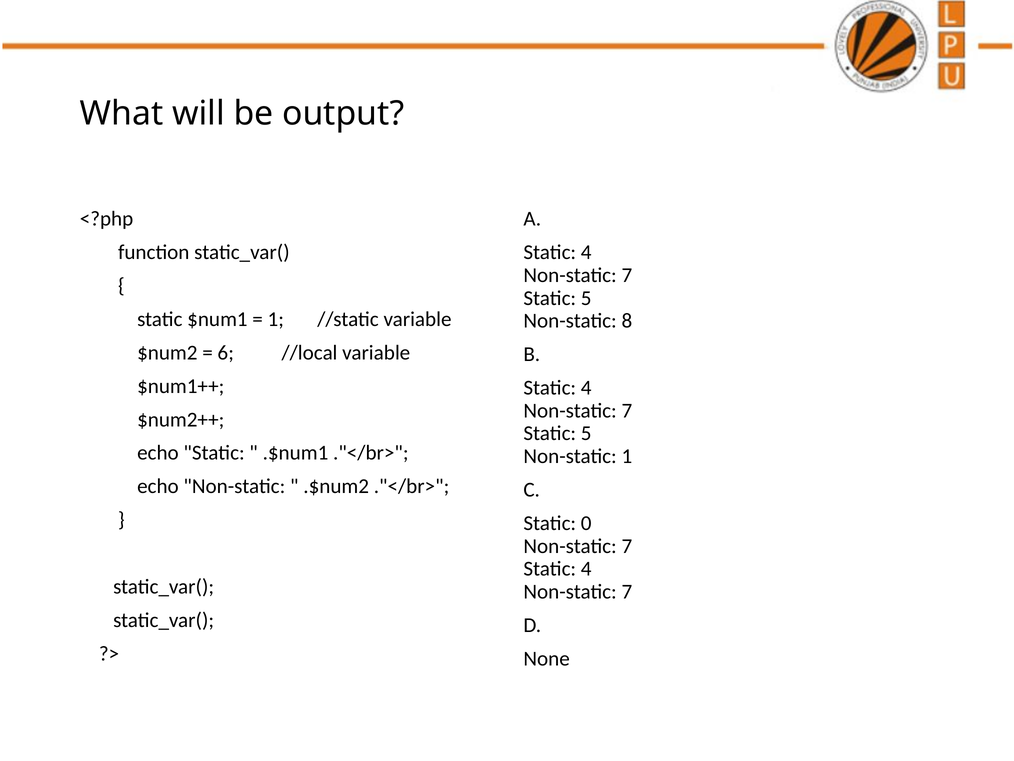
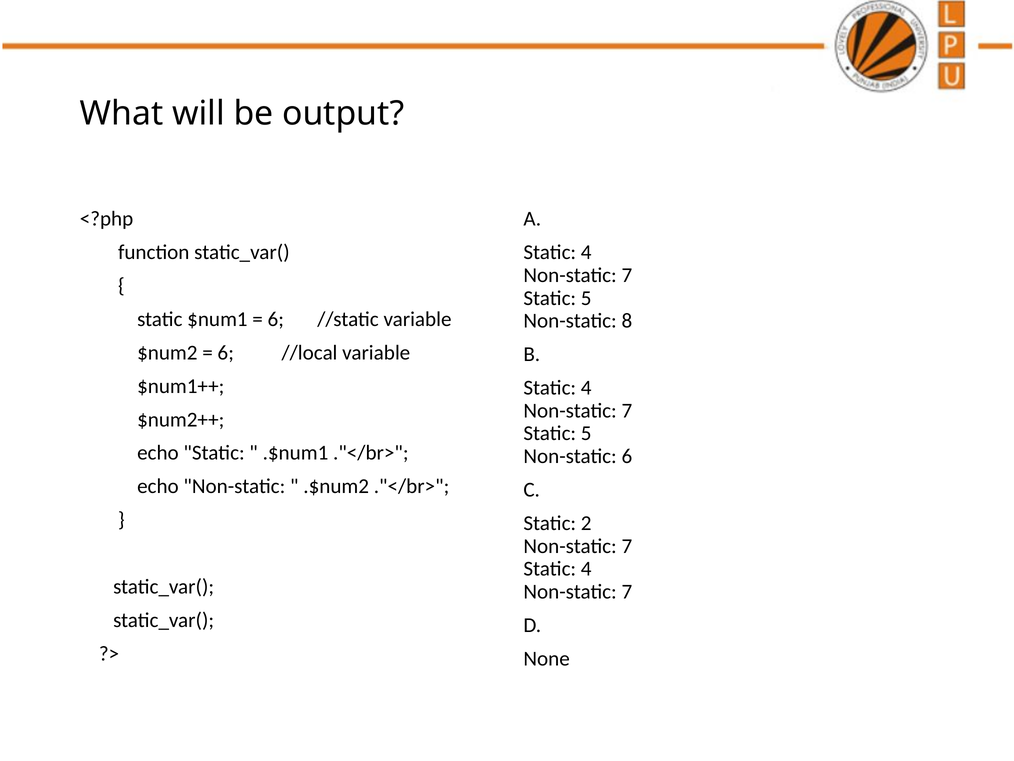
1 at (276, 319): 1 -> 6
Non-static 1: 1 -> 6
0: 0 -> 2
